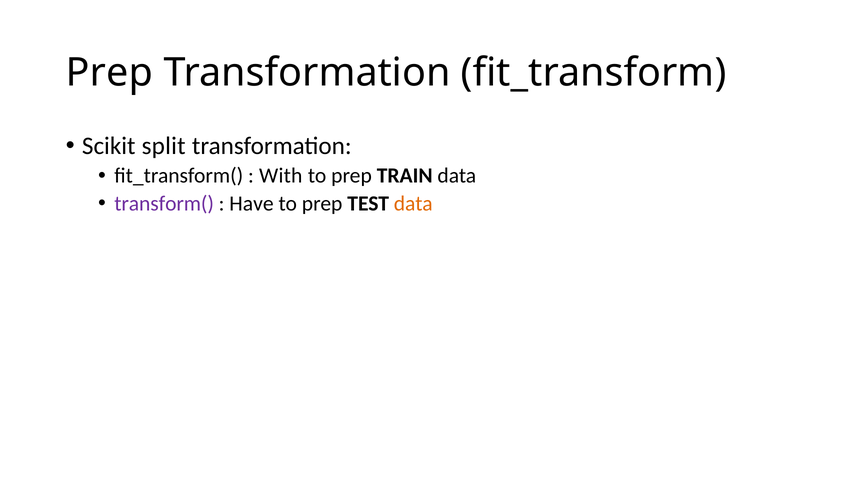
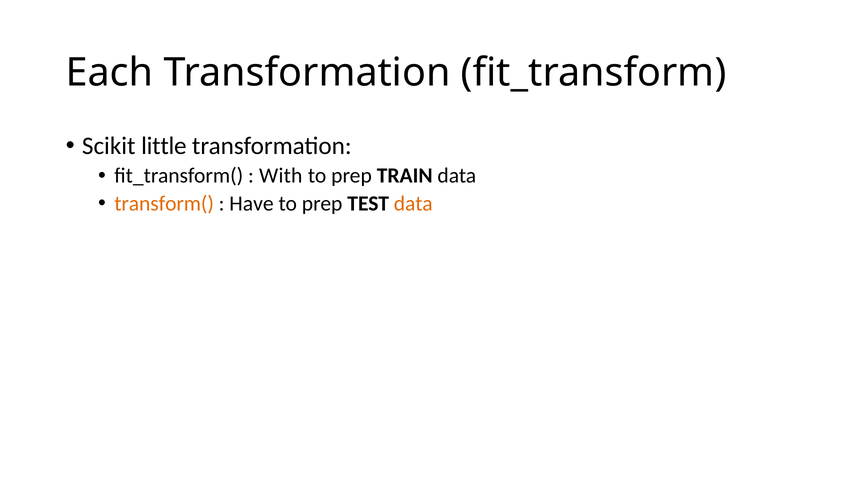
Prep at (109, 72): Prep -> Each
split: split -> little
transform( colour: purple -> orange
